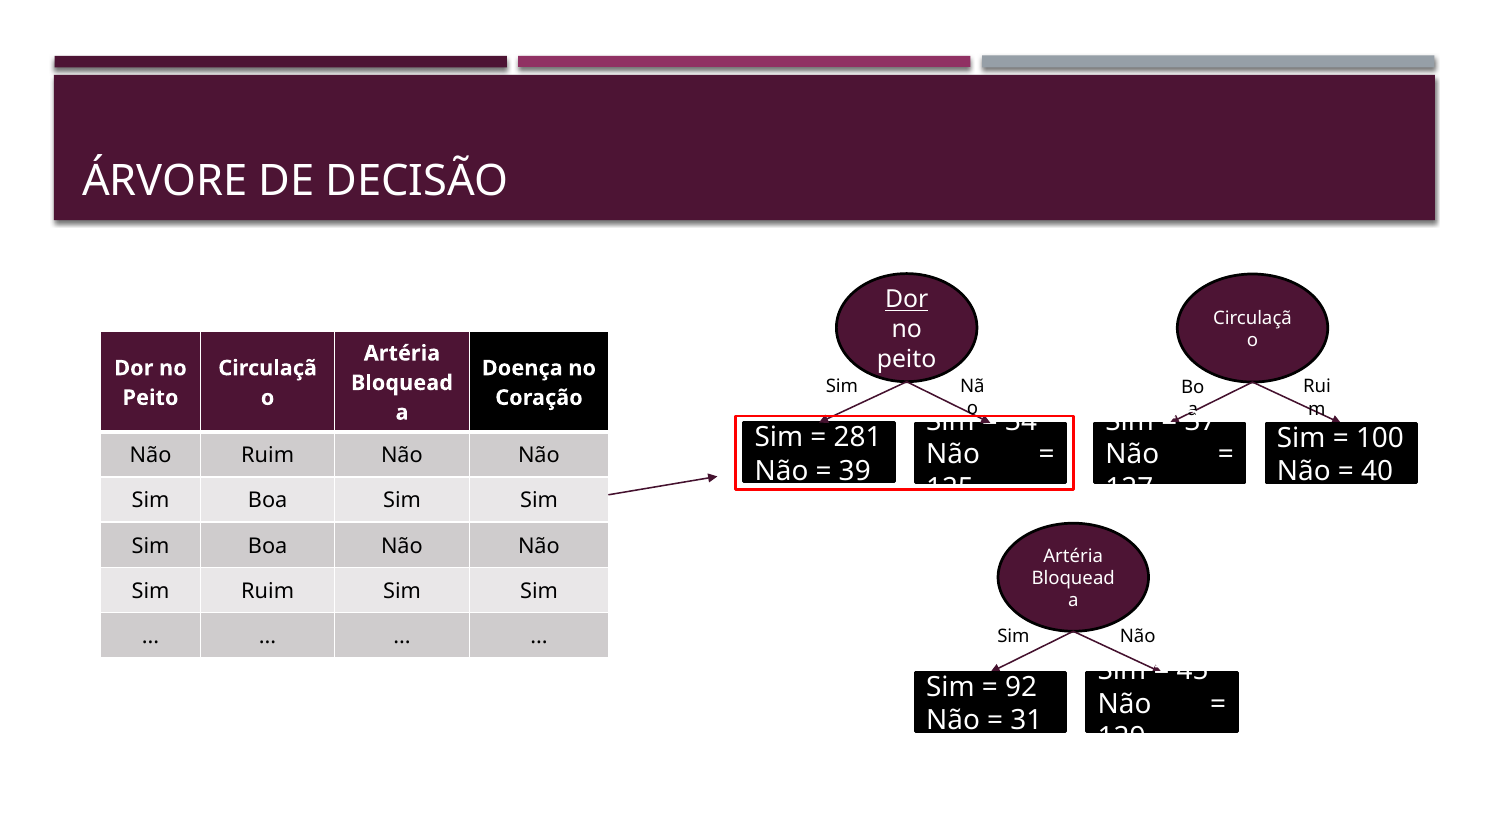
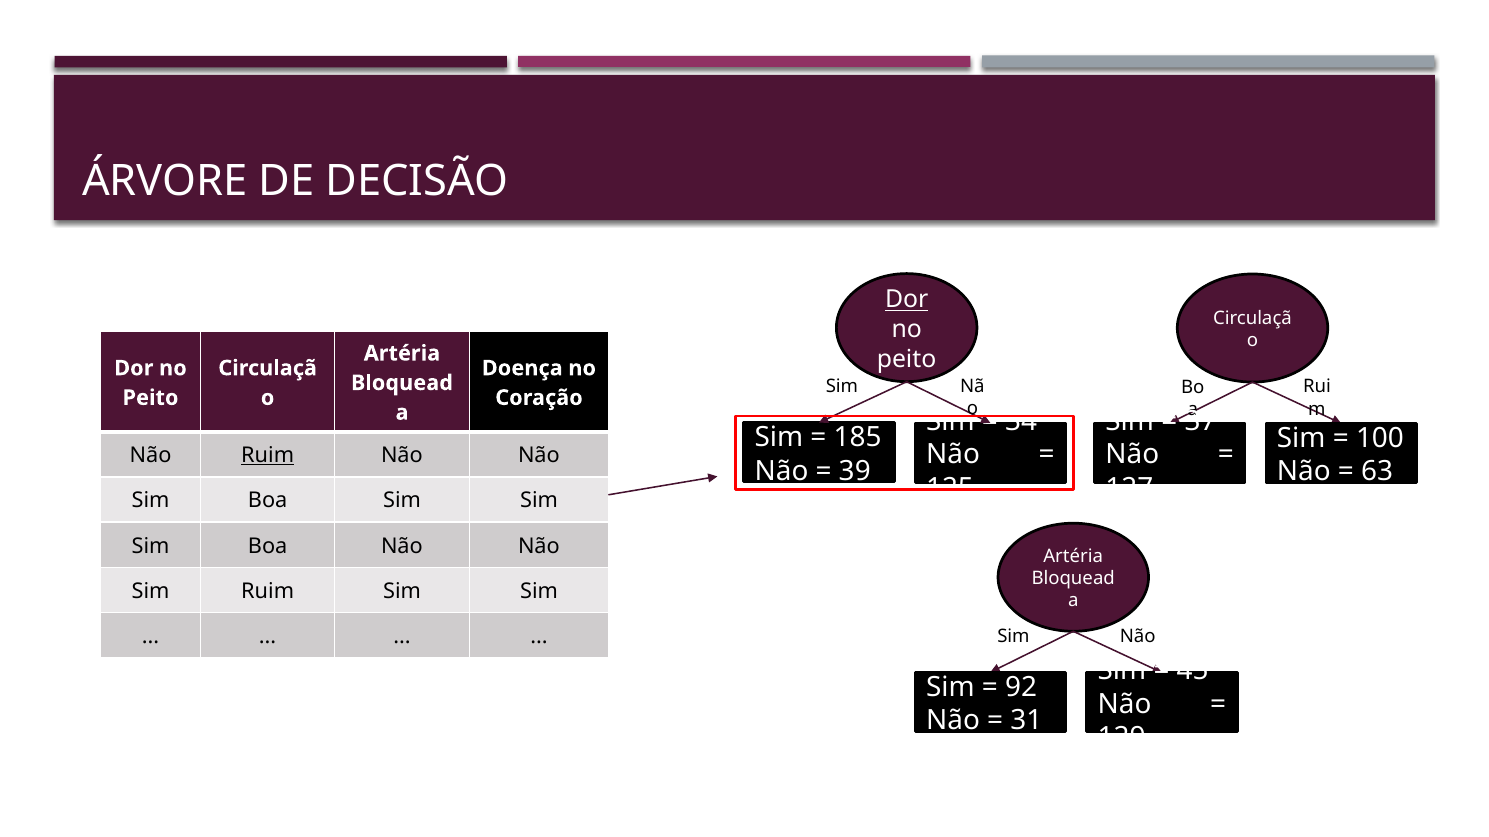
281: 281 -> 185
Ruim at (268, 456) underline: none -> present
40: 40 -> 63
